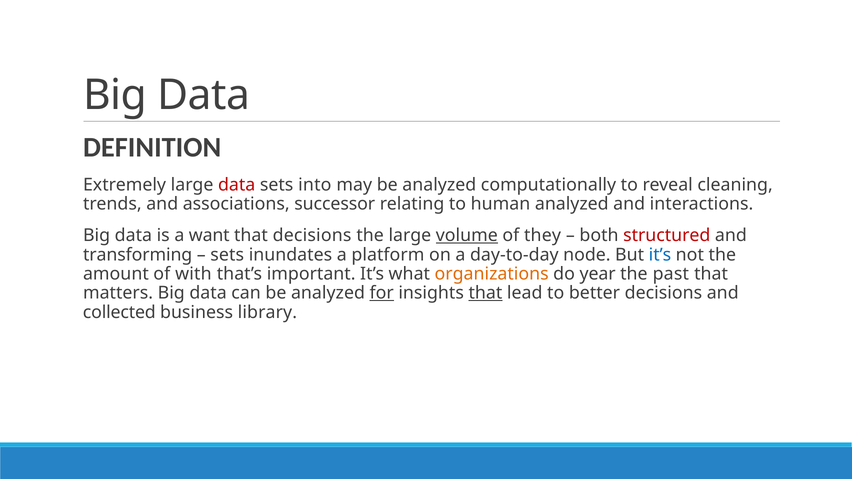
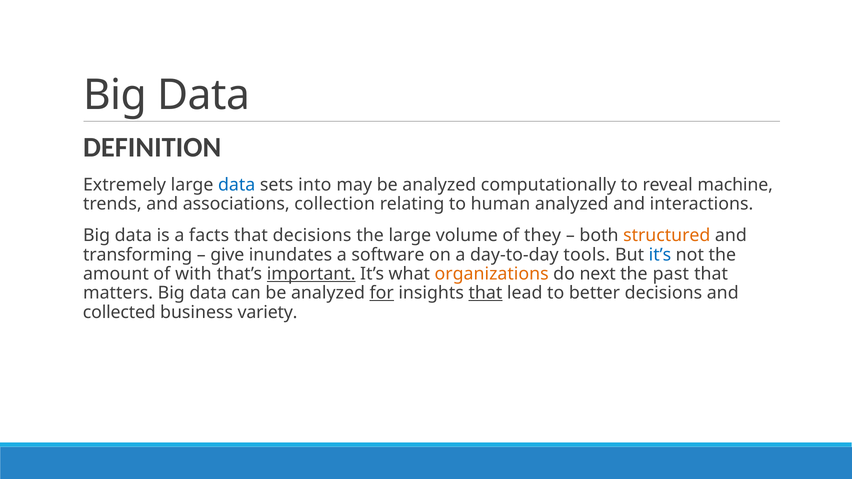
data at (237, 185) colour: red -> blue
cleaning: cleaning -> machine
successor: successor -> collection
want: want -> facts
volume underline: present -> none
structured colour: red -> orange
sets at (227, 255): sets -> give
platform: platform -> software
node: node -> tools
important underline: none -> present
year: year -> next
library: library -> variety
